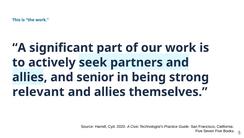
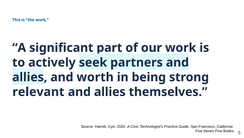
senior: senior -> worth
